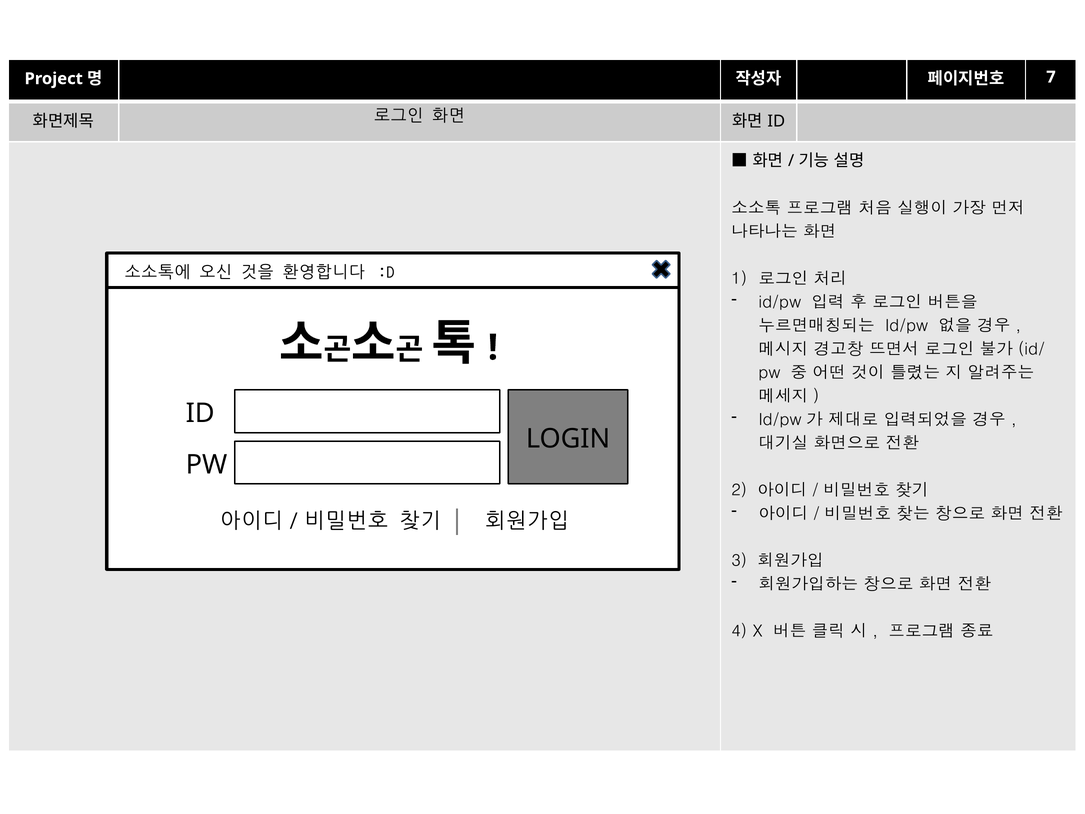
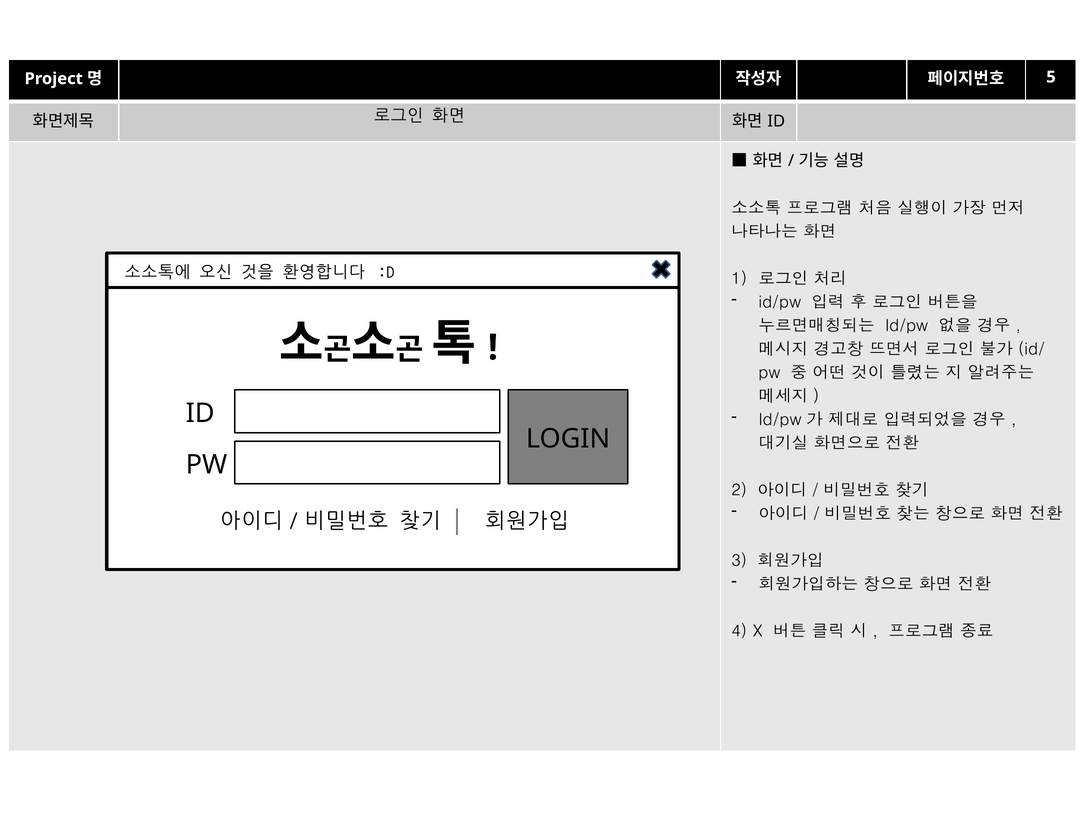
7: 7 -> 5
